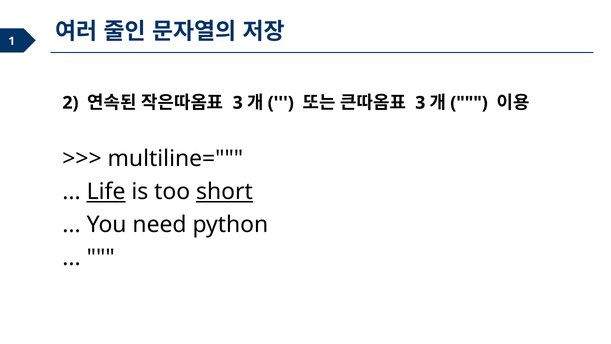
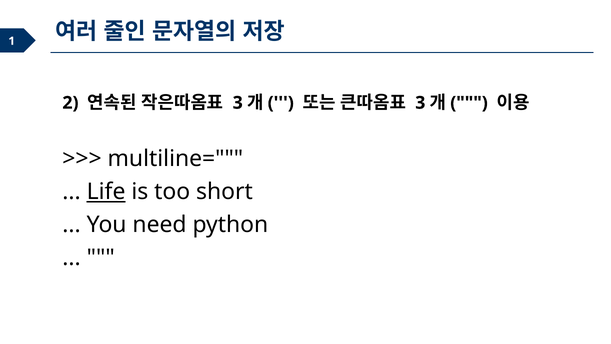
short underline: present -> none
